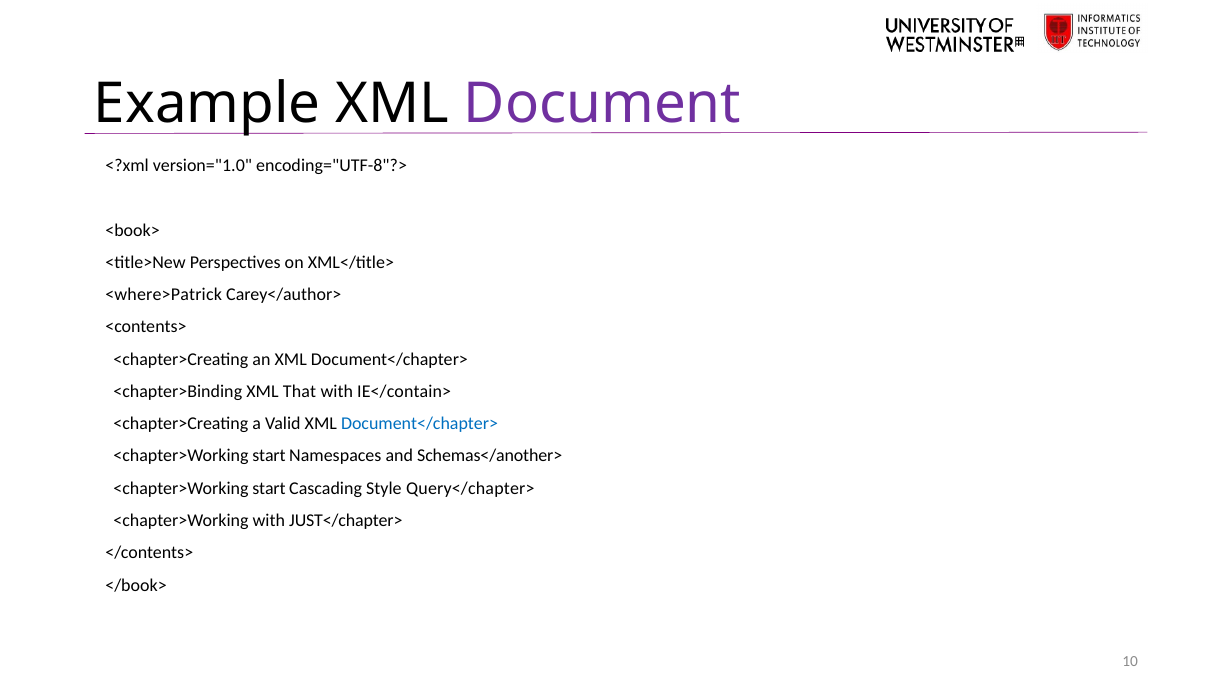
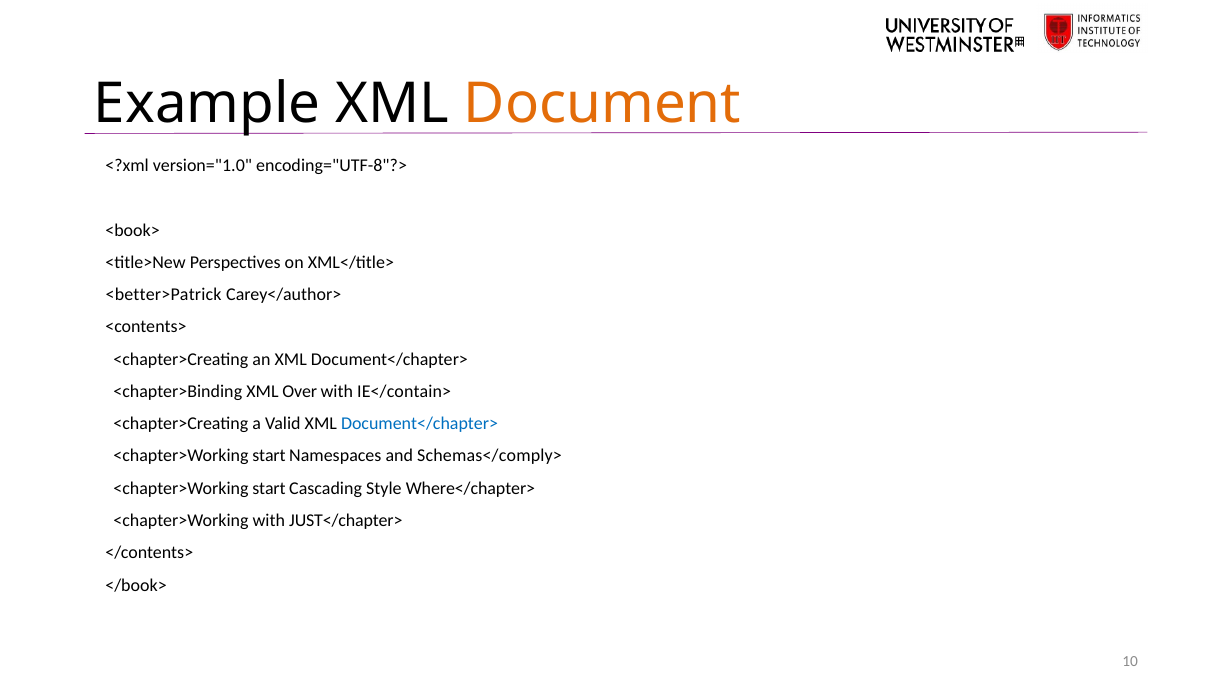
Document colour: purple -> orange
<where>Patrick: <where>Patrick -> <better>Patrick
That: That -> Over
Schemas</another>: Schemas</another> -> Schemas</comply>
Query</chapter>: Query</chapter> -> Where</chapter>
